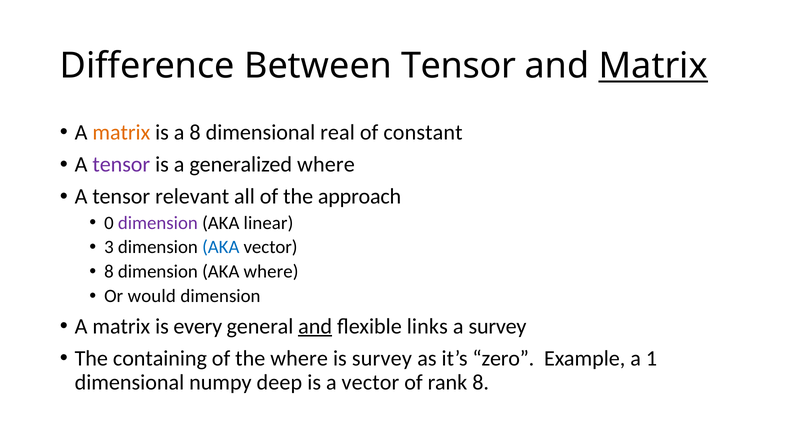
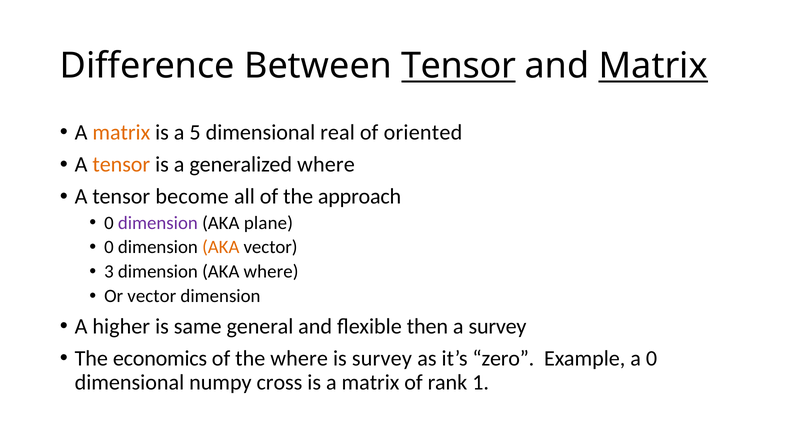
Tensor at (459, 66) underline: none -> present
a 8: 8 -> 5
constant: constant -> oriented
tensor at (121, 165) colour: purple -> orange
relevant: relevant -> become
linear: linear -> plane
3 at (109, 247): 3 -> 0
AKA at (221, 247) colour: blue -> orange
8 at (109, 272): 8 -> 3
Or would: would -> vector
matrix at (121, 326): matrix -> higher
every: every -> same
and at (315, 326) underline: present -> none
links: links -> then
containing: containing -> economics
a 1: 1 -> 0
deep: deep -> cross
is a vector: vector -> matrix
rank 8: 8 -> 1
